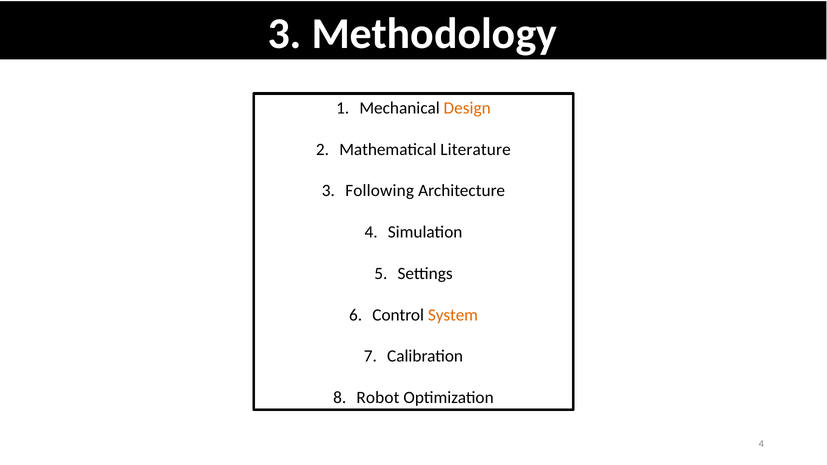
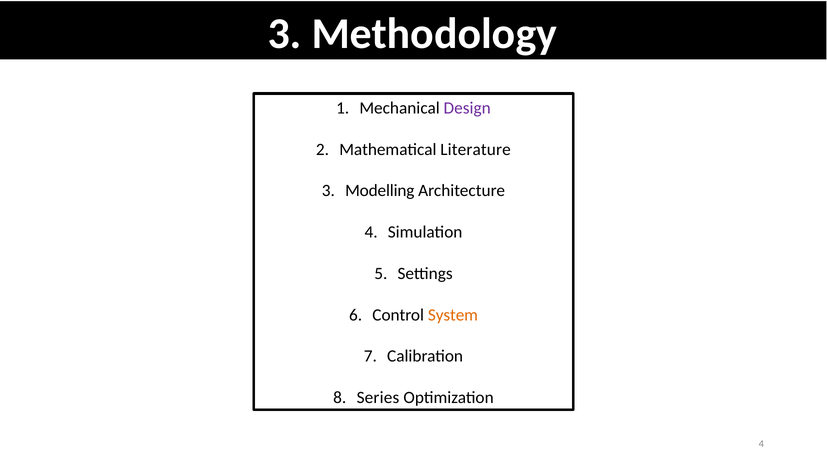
Design colour: orange -> purple
Following: Following -> Modelling
Robot: Robot -> Series
